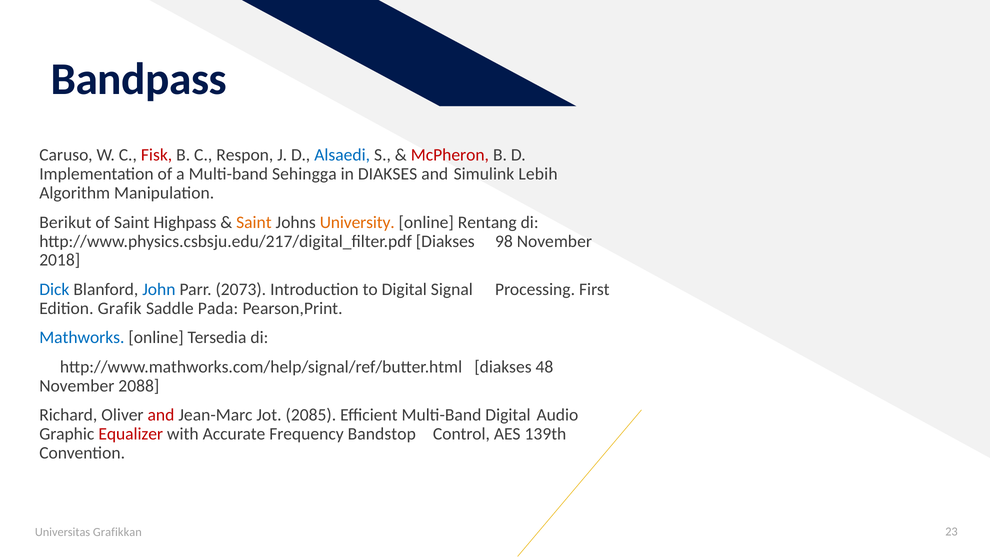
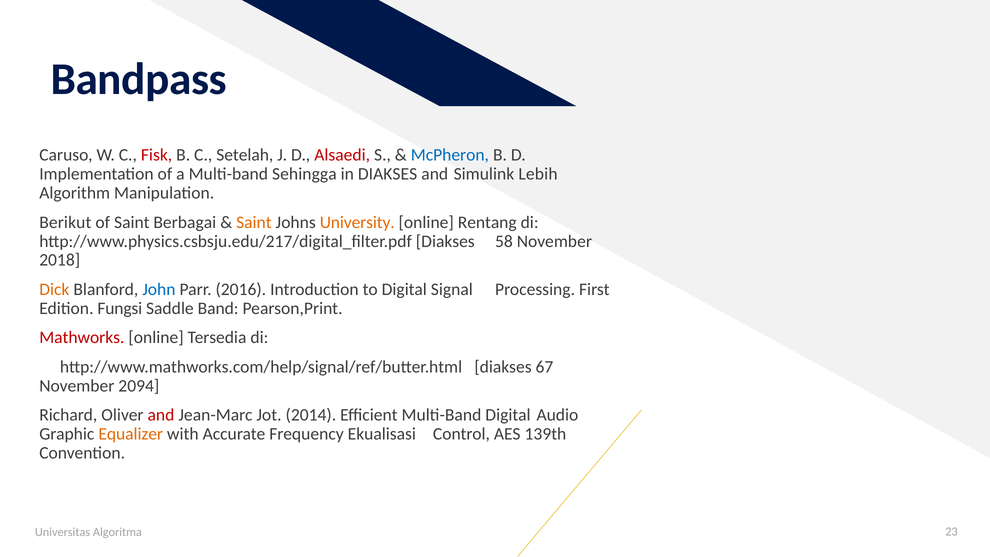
Respon: Respon -> Setelah
Alsaedi colour: blue -> red
McPheron colour: red -> blue
Highpass: Highpass -> Berbagai
98: 98 -> 58
Dick colour: blue -> orange
2073: 2073 -> 2016
Grafik: Grafik -> Fungsi
Pada: Pada -> Band
Mathworks colour: blue -> red
48: 48 -> 67
2088: 2088 -> 2094
2085: 2085 -> 2014
Equalizer colour: red -> orange
Bandstop: Bandstop -> Ekualisasi
Grafikkan: Grafikkan -> Algoritma
